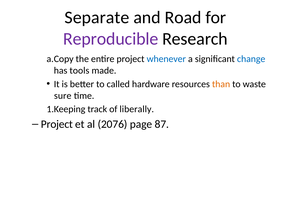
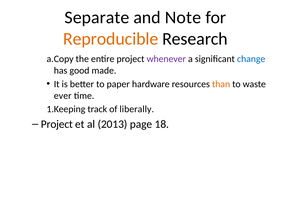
Road: Road -> Note
Reproducible colour: purple -> orange
whenever colour: blue -> purple
tools: tools -> good
called: called -> paper
sure: sure -> ever
2076: 2076 -> 2013
87: 87 -> 18
